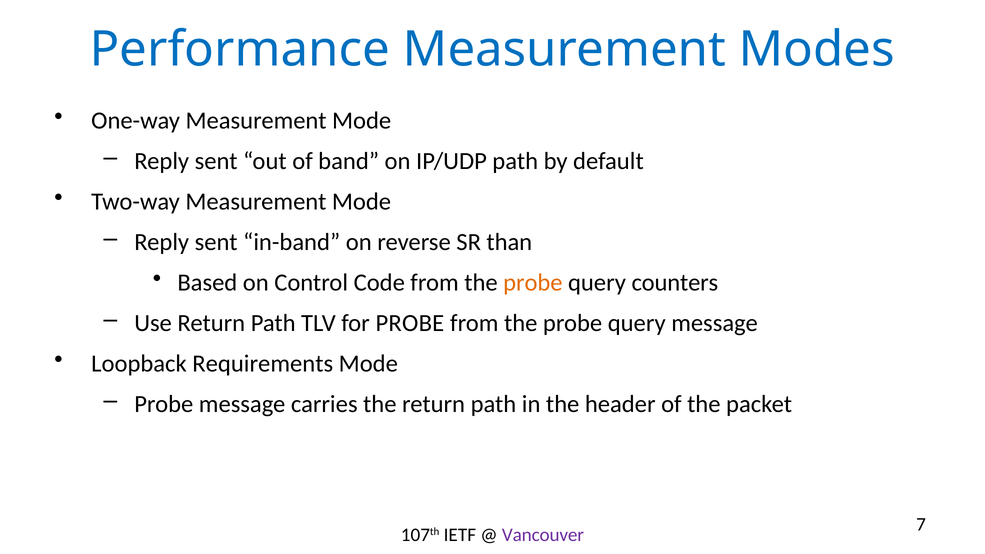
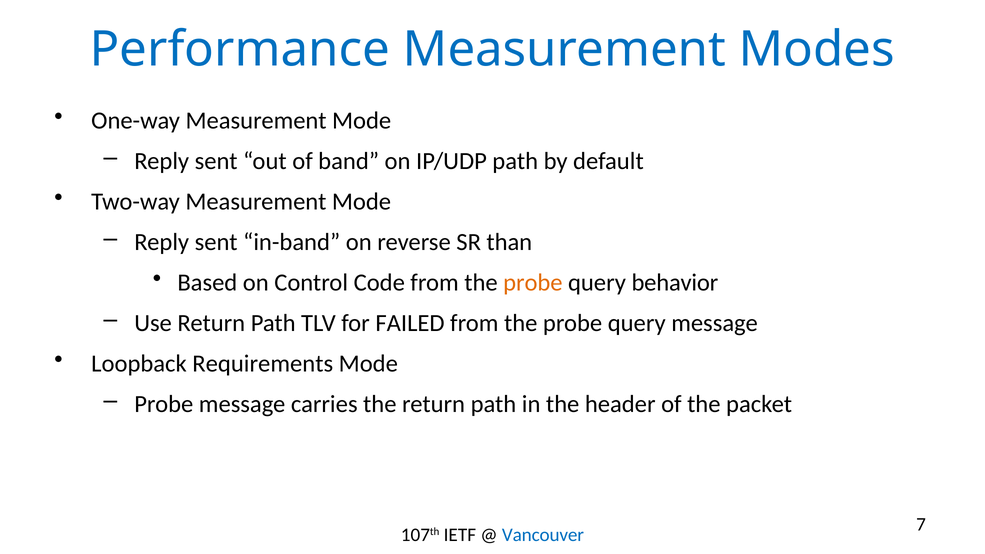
counters: counters -> behavior
for PROBE: PROBE -> FAILED
Vancouver colour: purple -> blue
